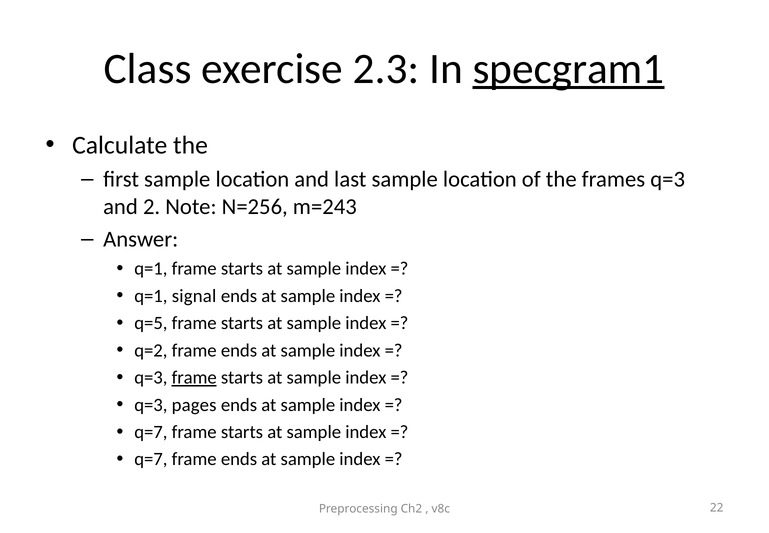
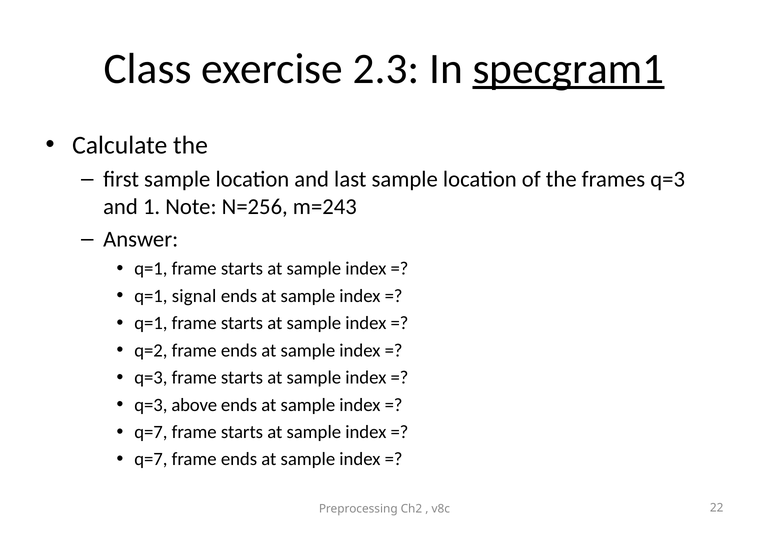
2: 2 -> 1
q=5 at (151, 323): q=5 -> q=1
frame at (194, 377) underline: present -> none
pages: pages -> above
